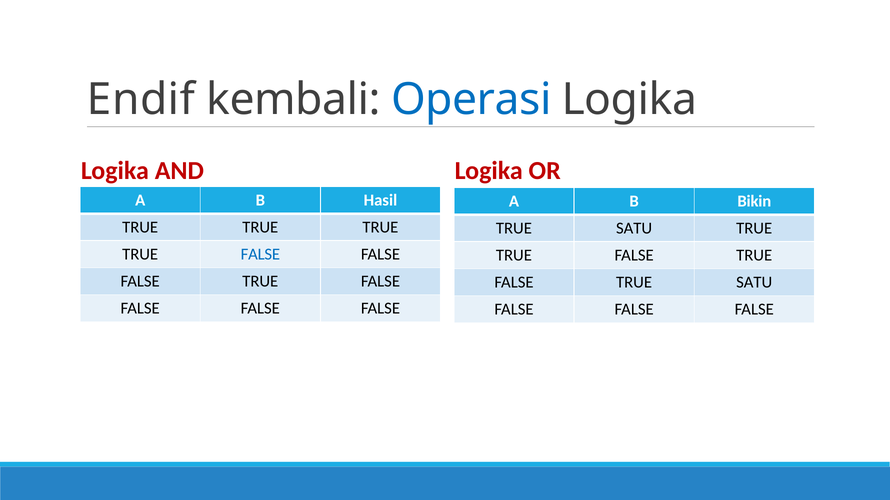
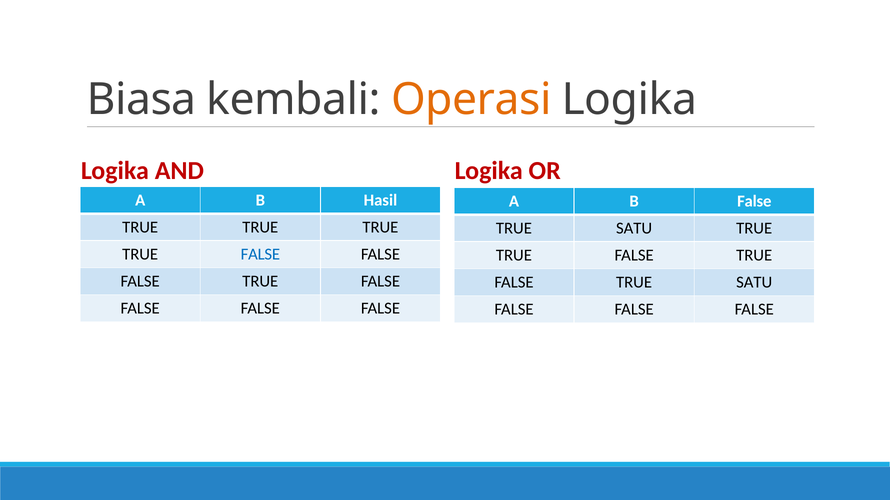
Endif: Endif -> Biasa
Operasi colour: blue -> orange
B Bikin: Bikin -> False
